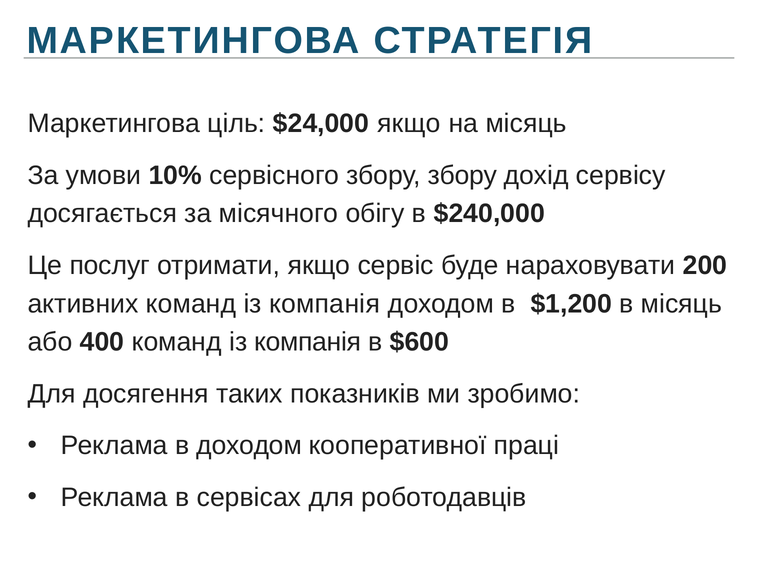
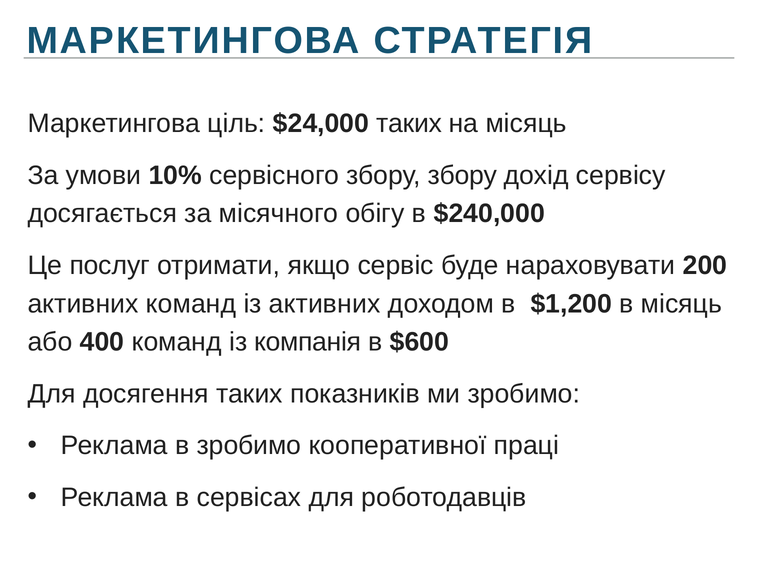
$24,000 якщо: якщо -> таких
активних команд із компанія: компанія -> активних
в доходом: доходом -> зробимо
